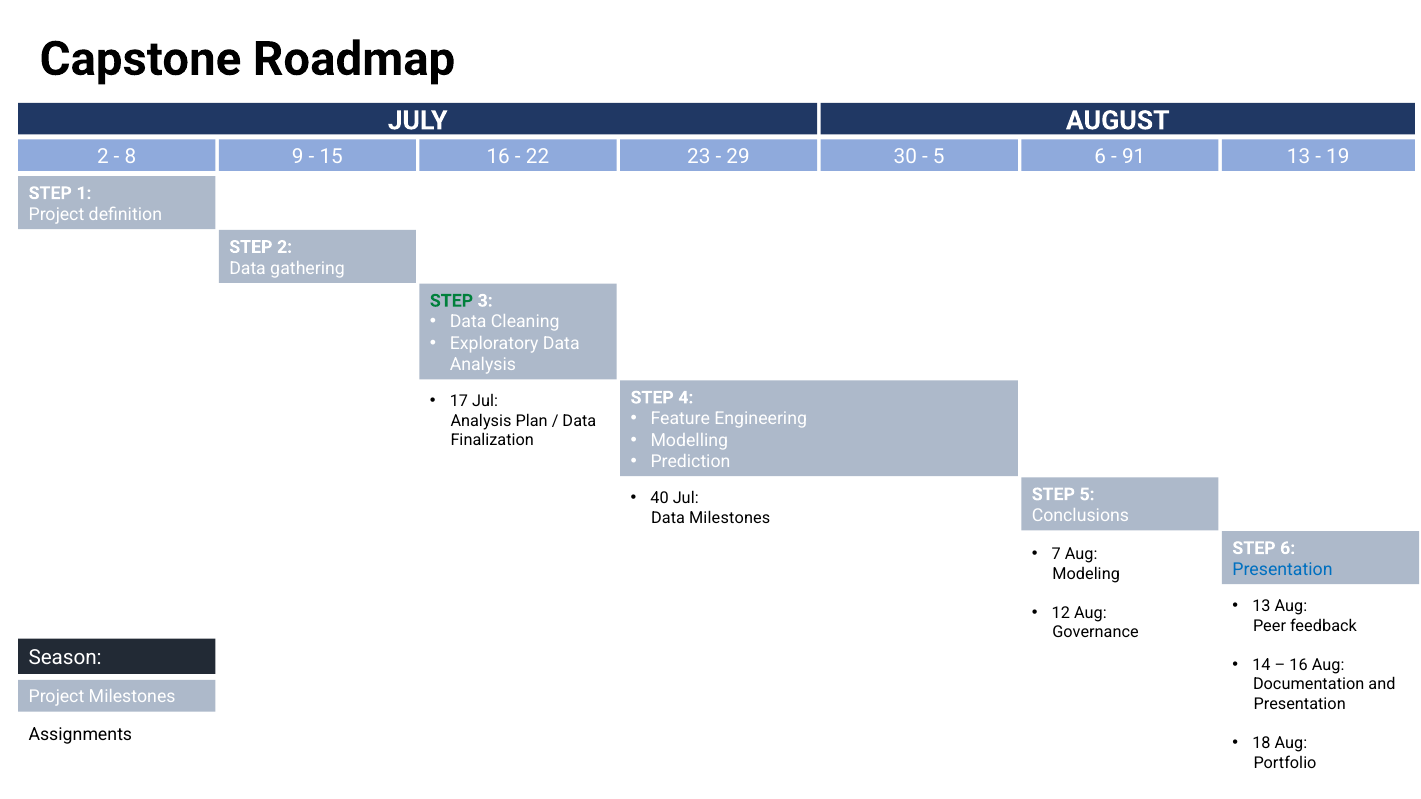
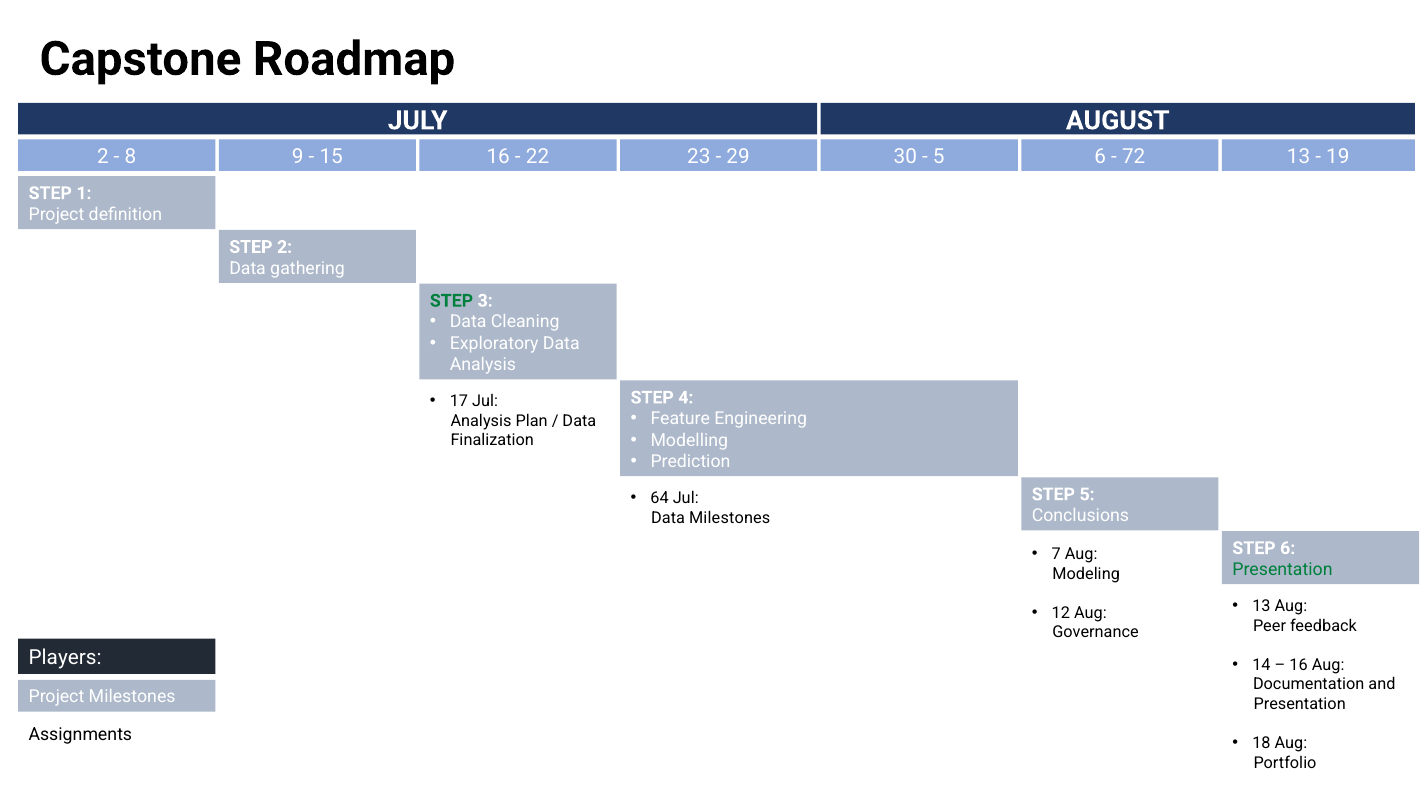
91: 91 -> 72
40: 40 -> 64
Presentation at (1282, 570) colour: blue -> green
Season: Season -> Players
